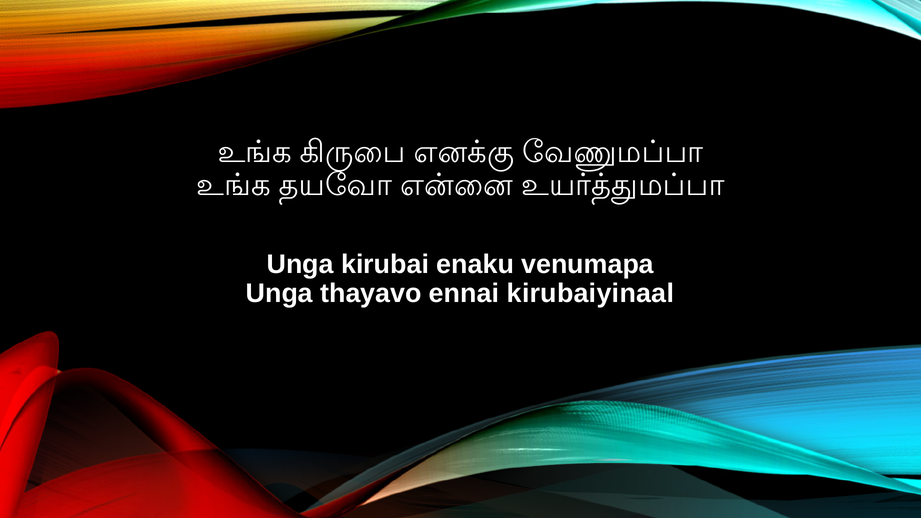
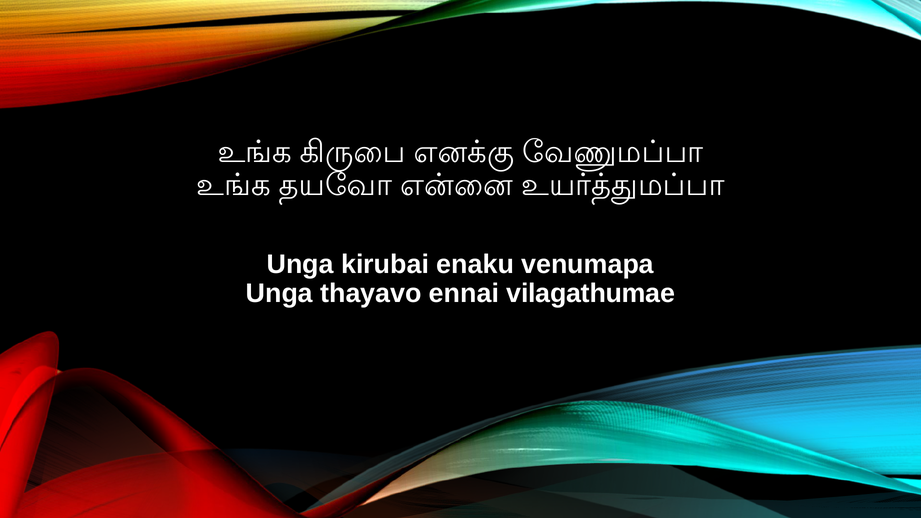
kirubaiyinaal: kirubaiyinaal -> vilagathumae
